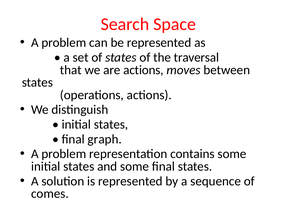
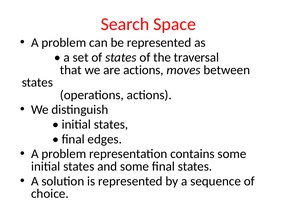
graph: graph -> edges
comes: comes -> choice
